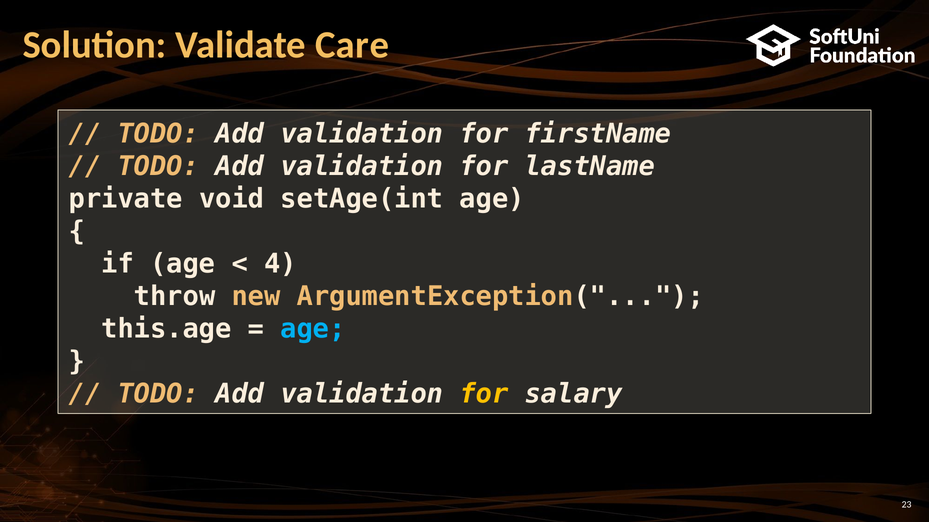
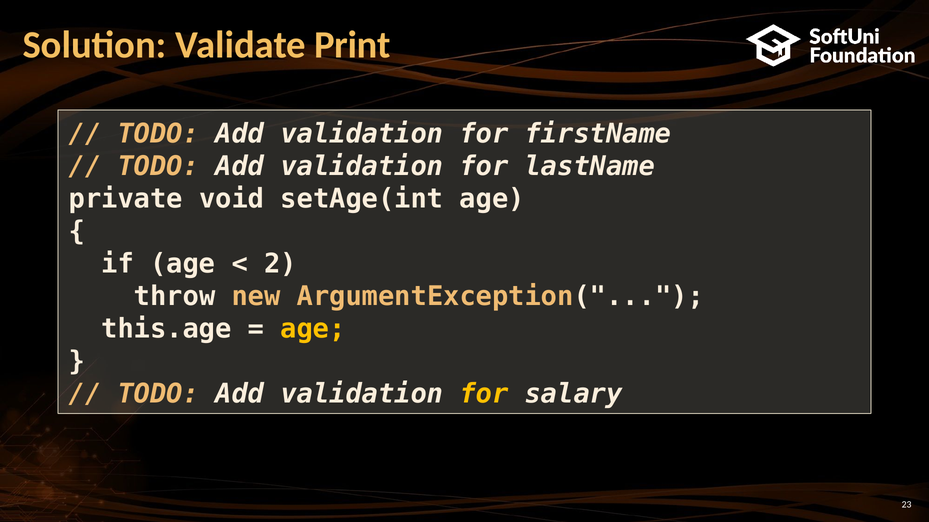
Care: Care -> Print
4: 4 -> 2
age at (313, 329) colour: light blue -> yellow
